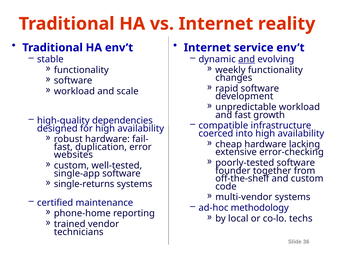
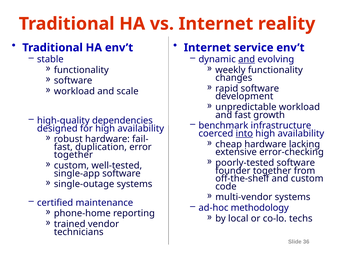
compatible: compatible -> benchmark
into underline: none -> present
websites at (73, 155): websites -> together
single-returns: single-returns -> single-outage
